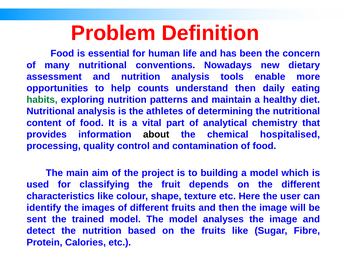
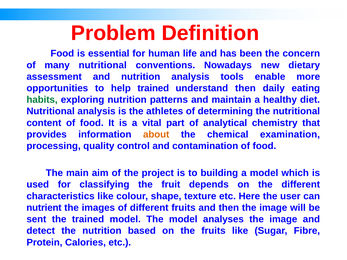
help counts: counts -> trained
about colour: black -> orange
hospitalised: hospitalised -> examination
identify: identify -> nutrient
